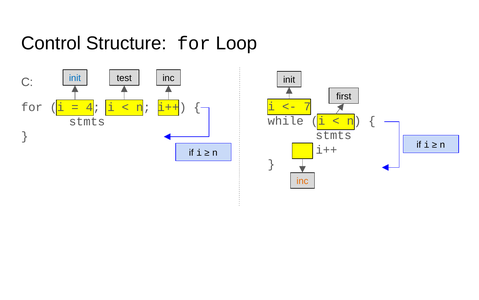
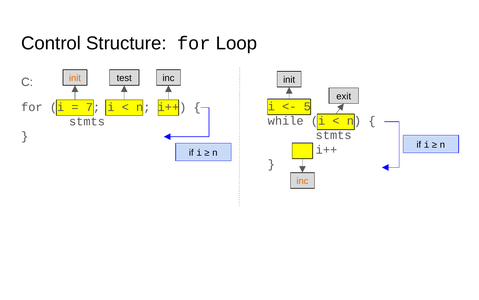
init at (75, 78) colour: blue -> orange
first: first -> exit
7: 7 -> 5
4: 4 -> 7
